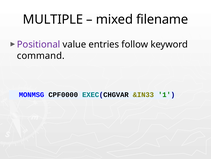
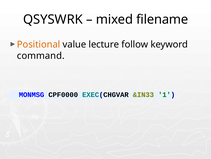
MULTIPLE: MULTIPLE -> QSYSWRK
Positional colour: purple -> orange
entries: entries -> lecture
